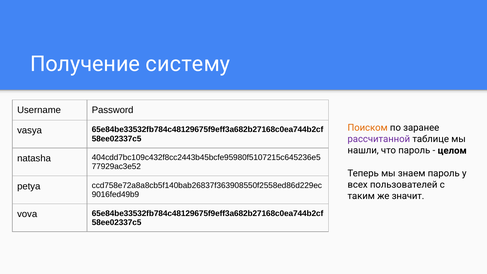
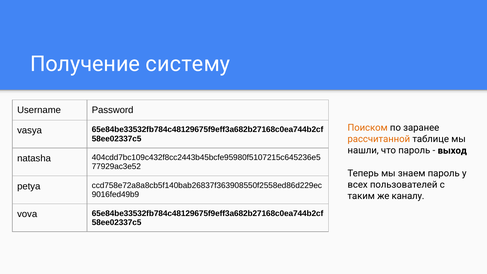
рассчитанной colour: purple -> orange
целом: целом -> выход
значит: значит -> каналу
